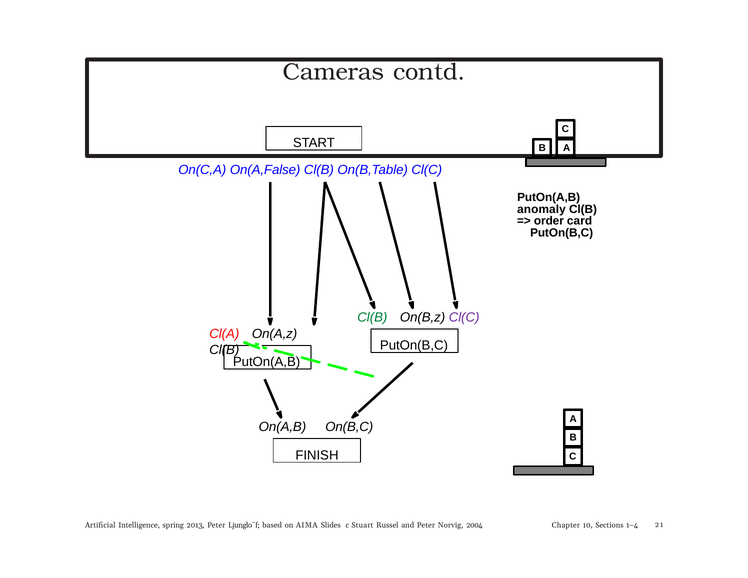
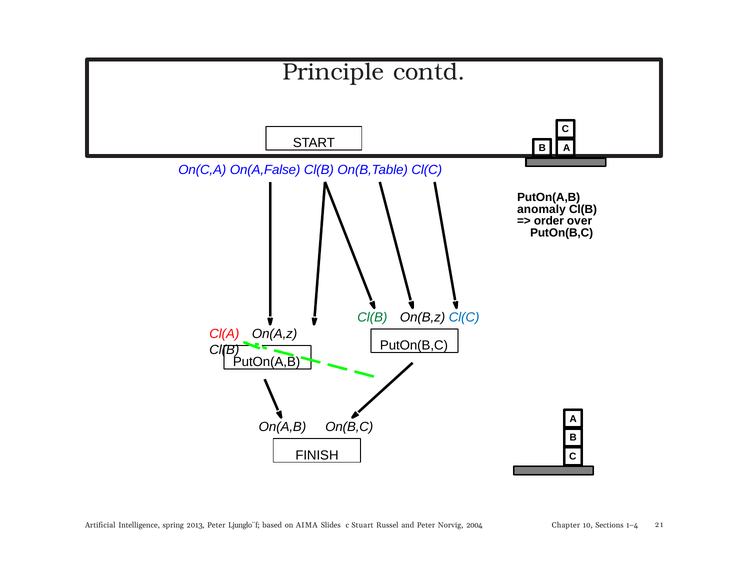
Cameras: Cameras -> Principle
card: card -> over
Cl(C at (464, 318) colour: purple -> blue
